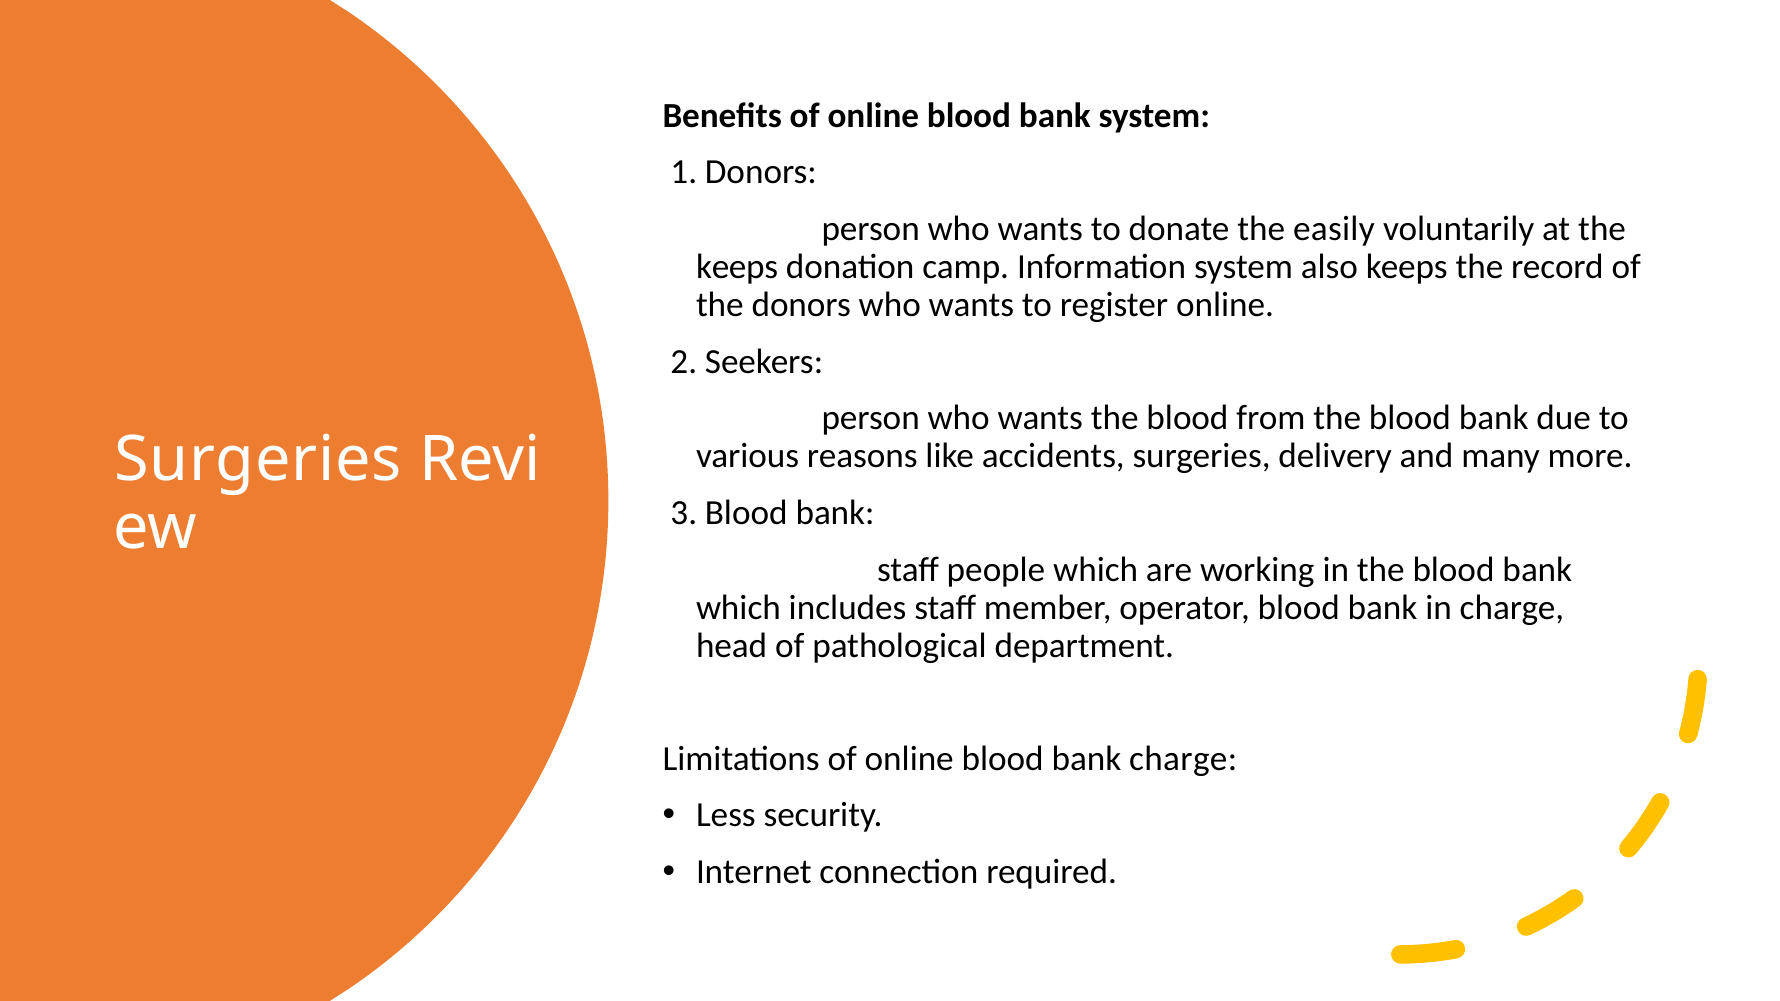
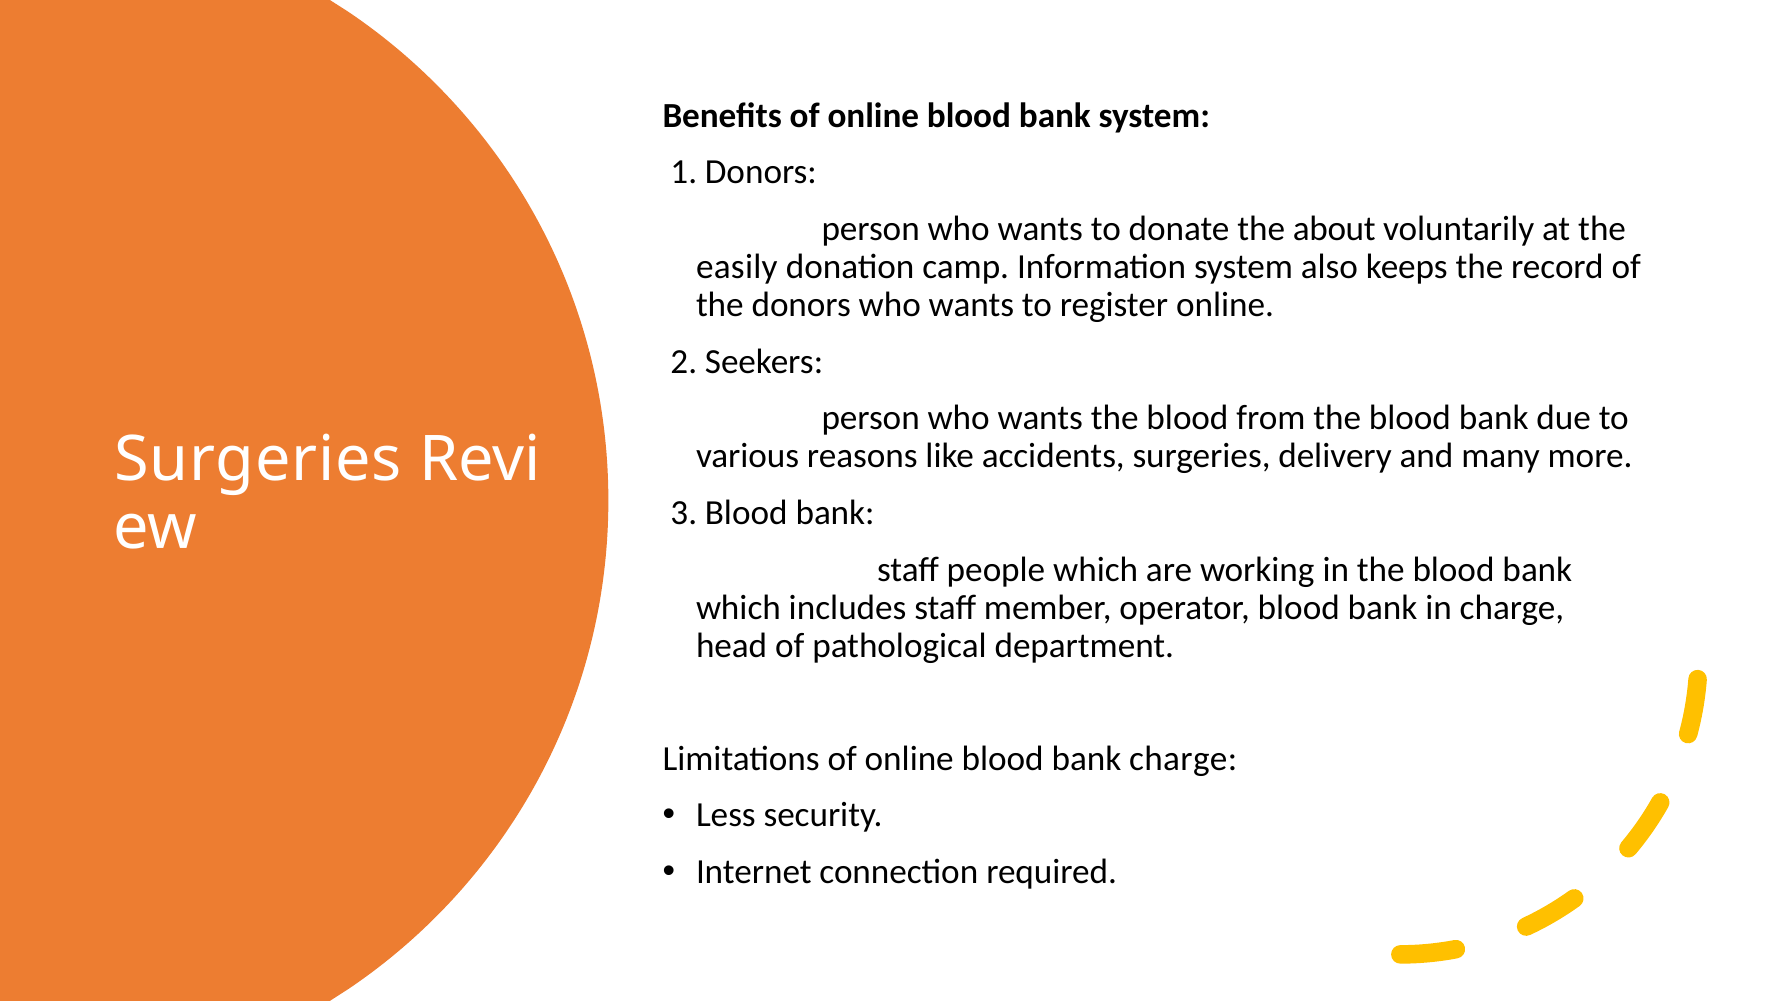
easily: easily -> about
keeps at (737, 267): keeps -> easily
